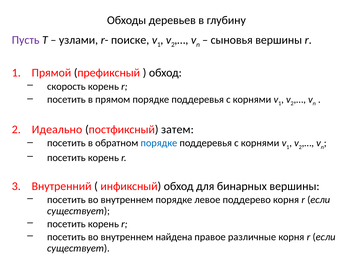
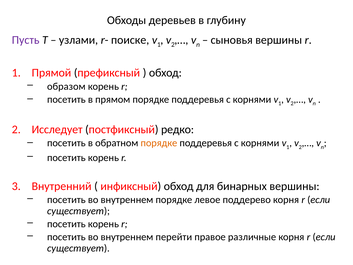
скорость: скорость -> образом
Идеально: Идеально -> Исследует
затем: затем -> редко
порядке at (159, 143) colour: blue -> orange
найдена: найдена -> перейти
